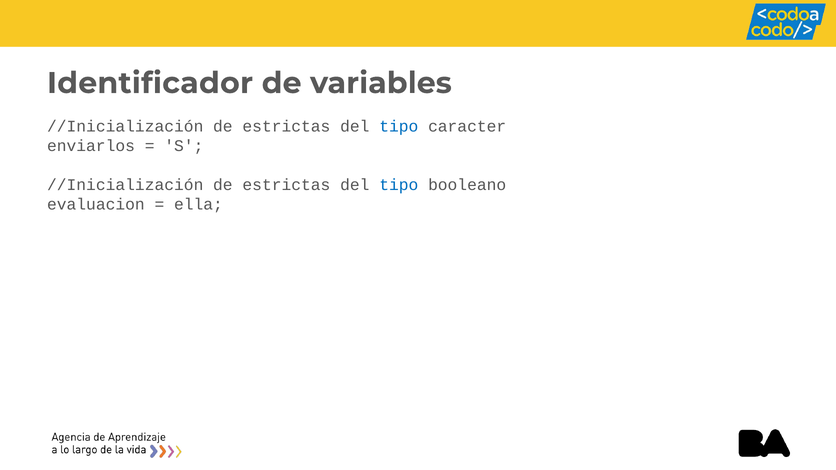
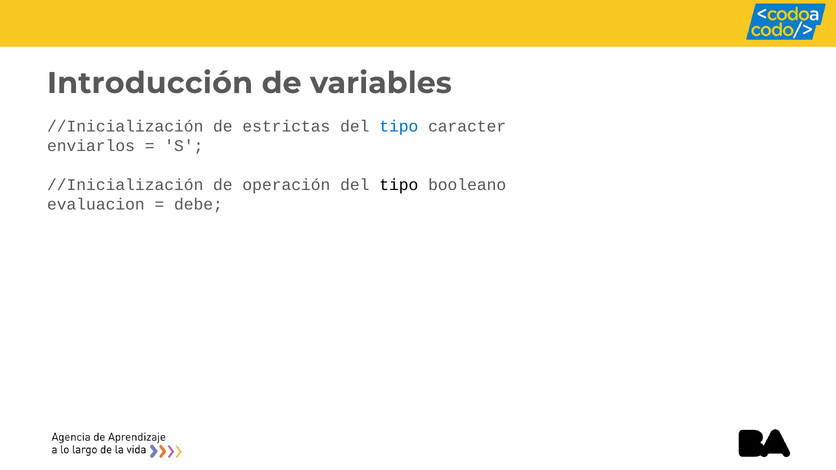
Identificador: Identificador -> Introducción
estrictas at (286, 185): estrictas -> operación
tipo at (399, 185) colour: blue -> black
ella: ella -> debe
